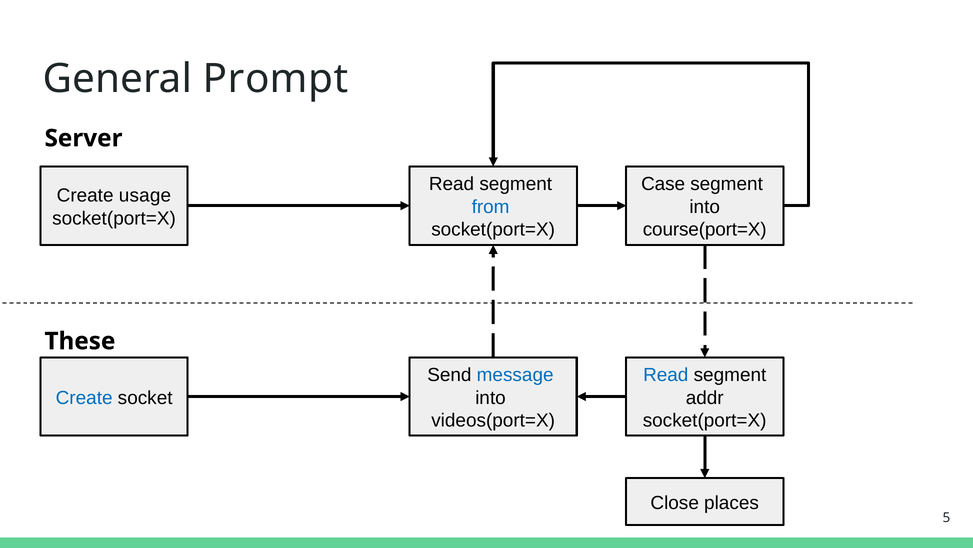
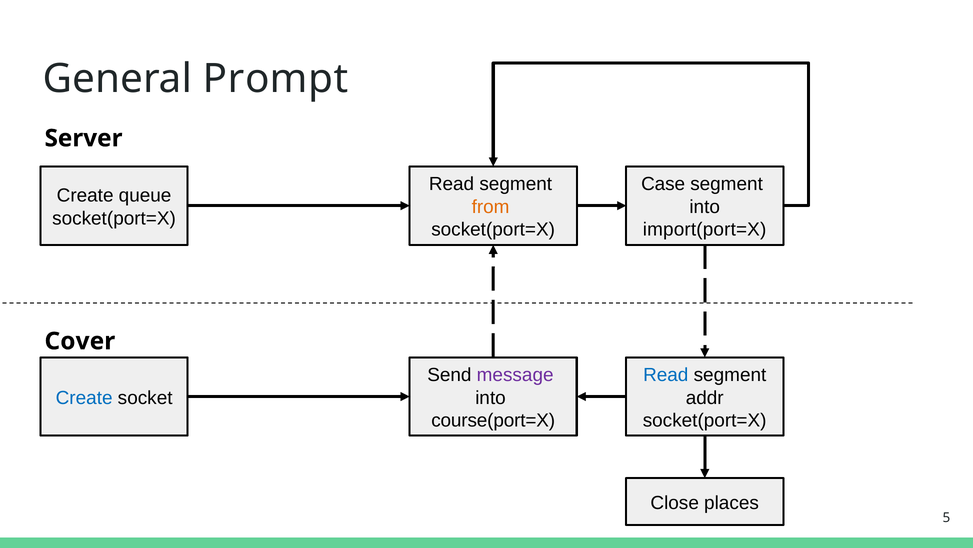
usage: usage -> queue
from colour: blue -> orange
course(port=X: course(port=X -> import(port=X
These: These -> Cover
message colour: blue -> purple
videos(port=X: videos(port=X -> course(port=X
